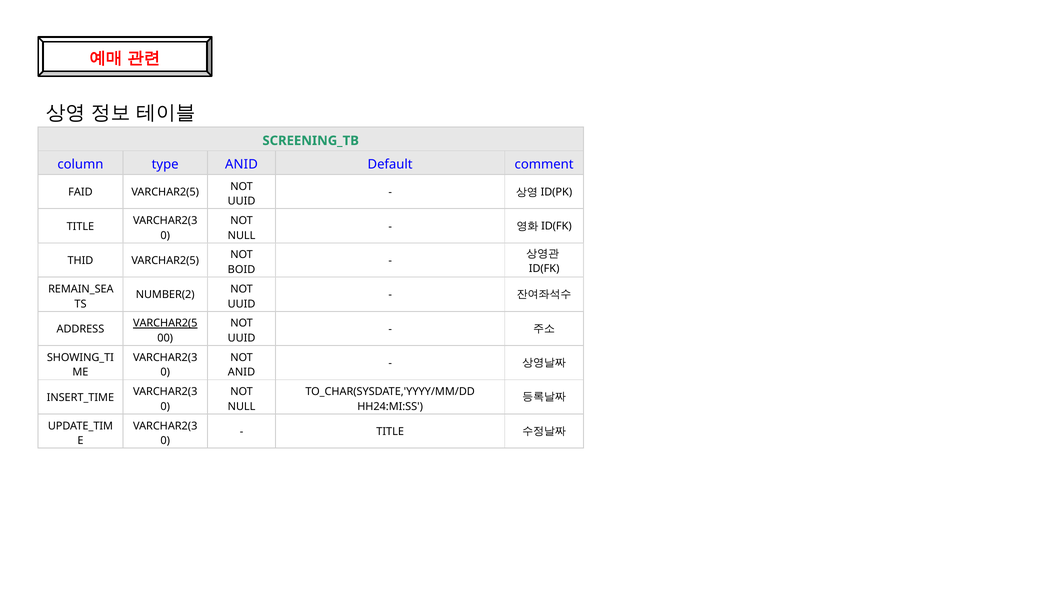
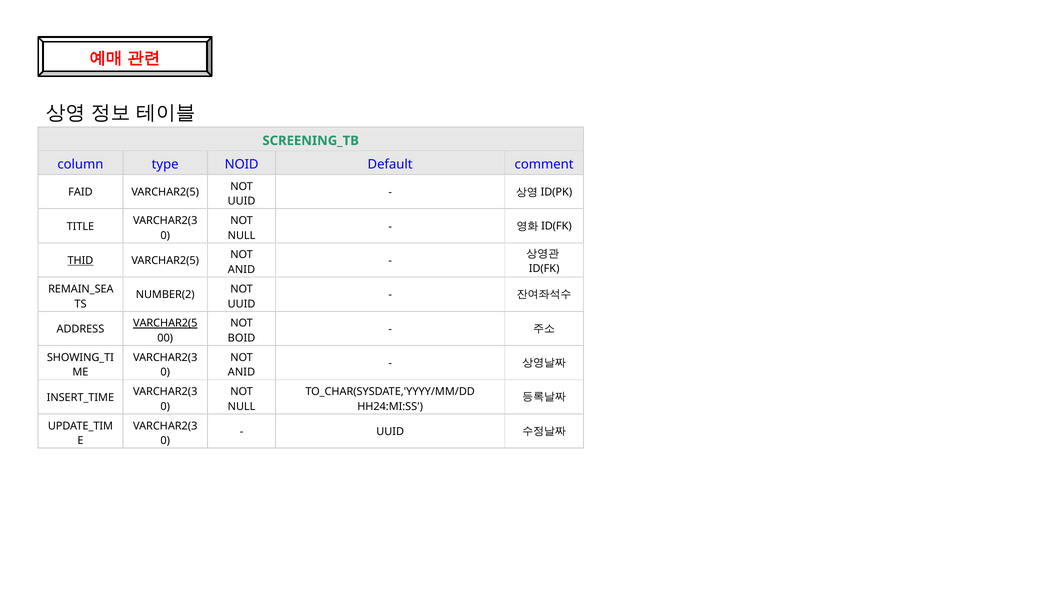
type ANID: ANID -> NOID
THID underline: none -> present
BOID at (242, 270): BOID -> ANID
UUID at (242, 338): UUID -> BOID
TITLE at (390, 432): TITLE -> UUID
